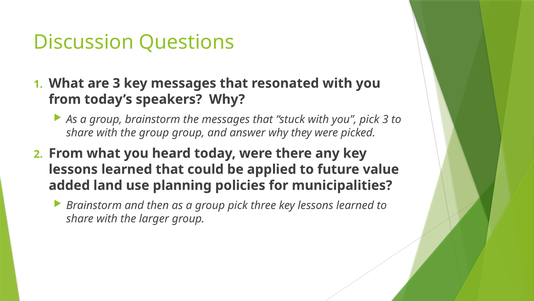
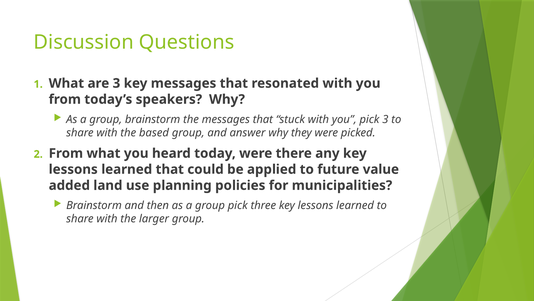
the group: group -> based
